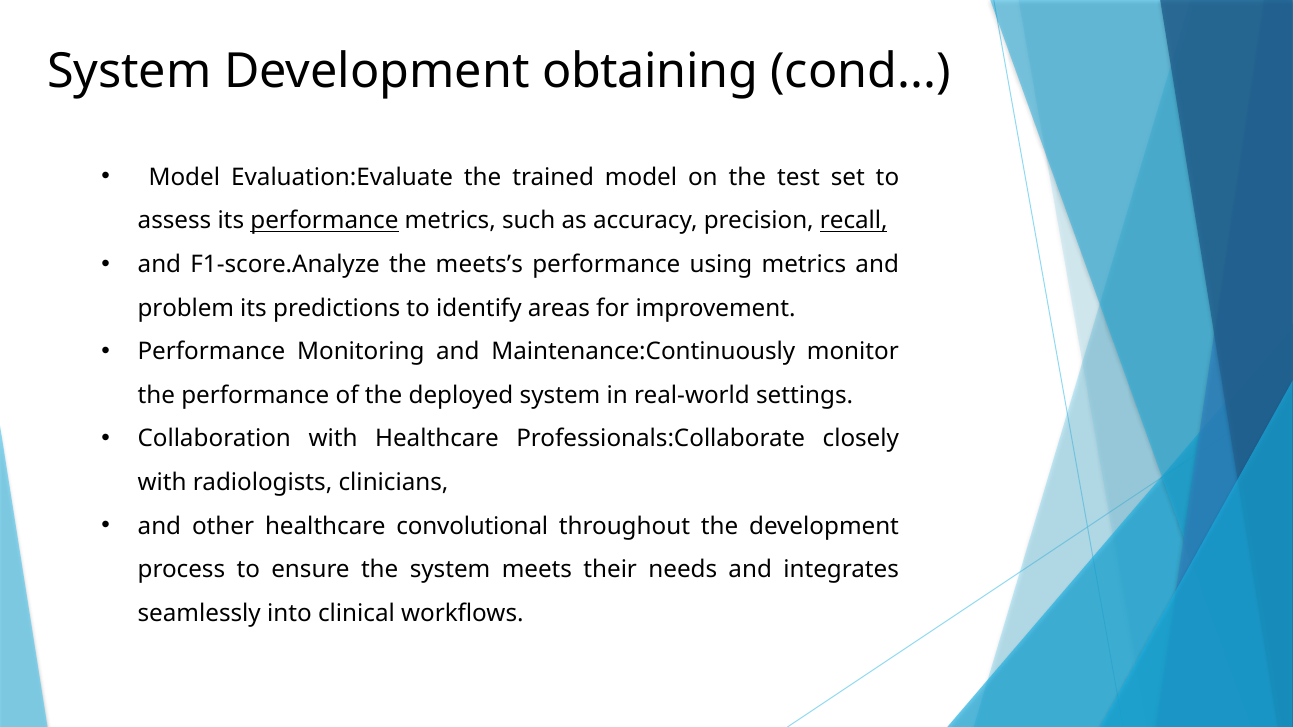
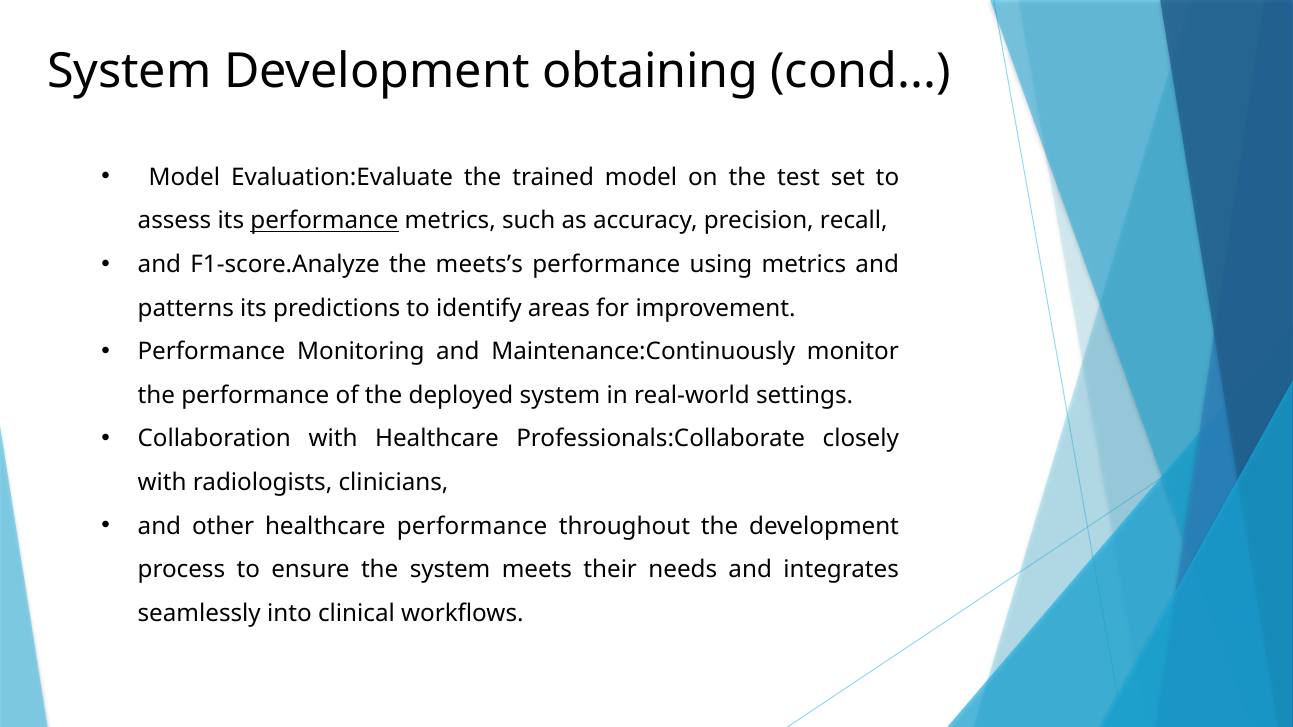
recall underline: present -> none
problem: problem -> patterns
healthcare convolutional: convolutional -> performance
